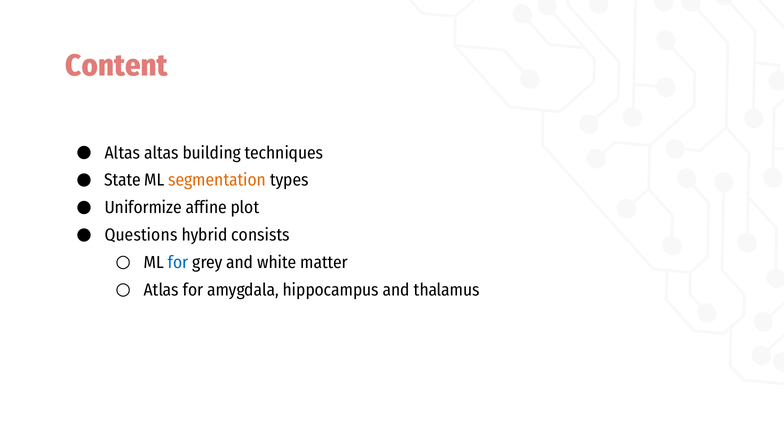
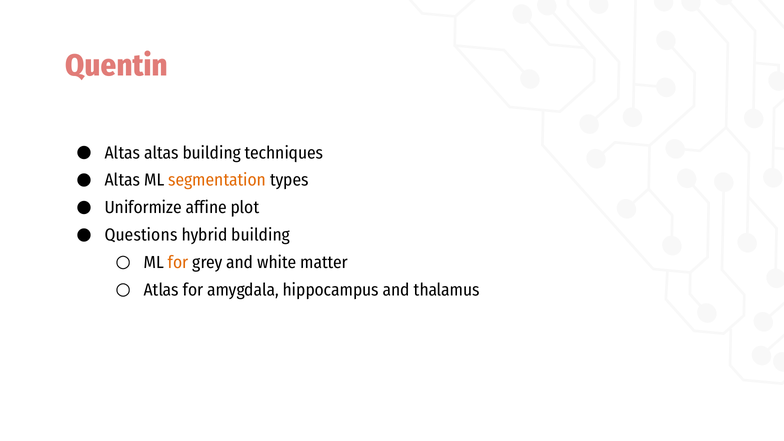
Content: Content -> Quentin
State at (123, 180): State -> Altas
hybrid consists: consists -> building
for at (178, 263) colour: blue -> orange
